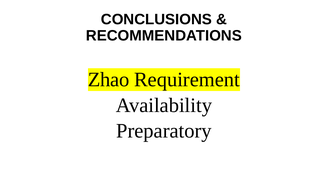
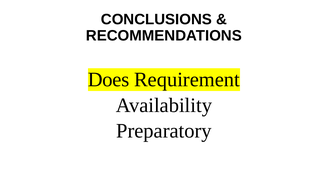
Zhao: Zhao -> Does
